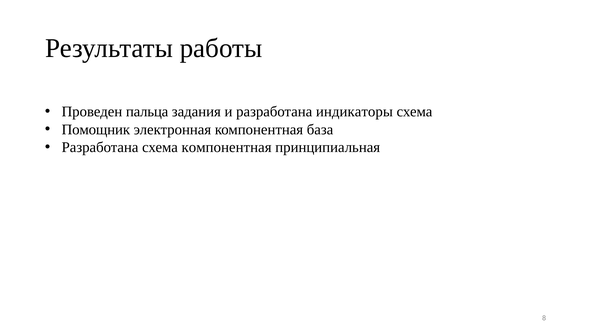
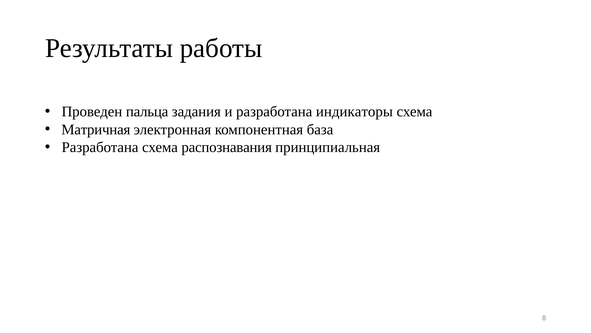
Помощник: Помощник -> Матричная
схема компонентная: компонентная -> распознавания
